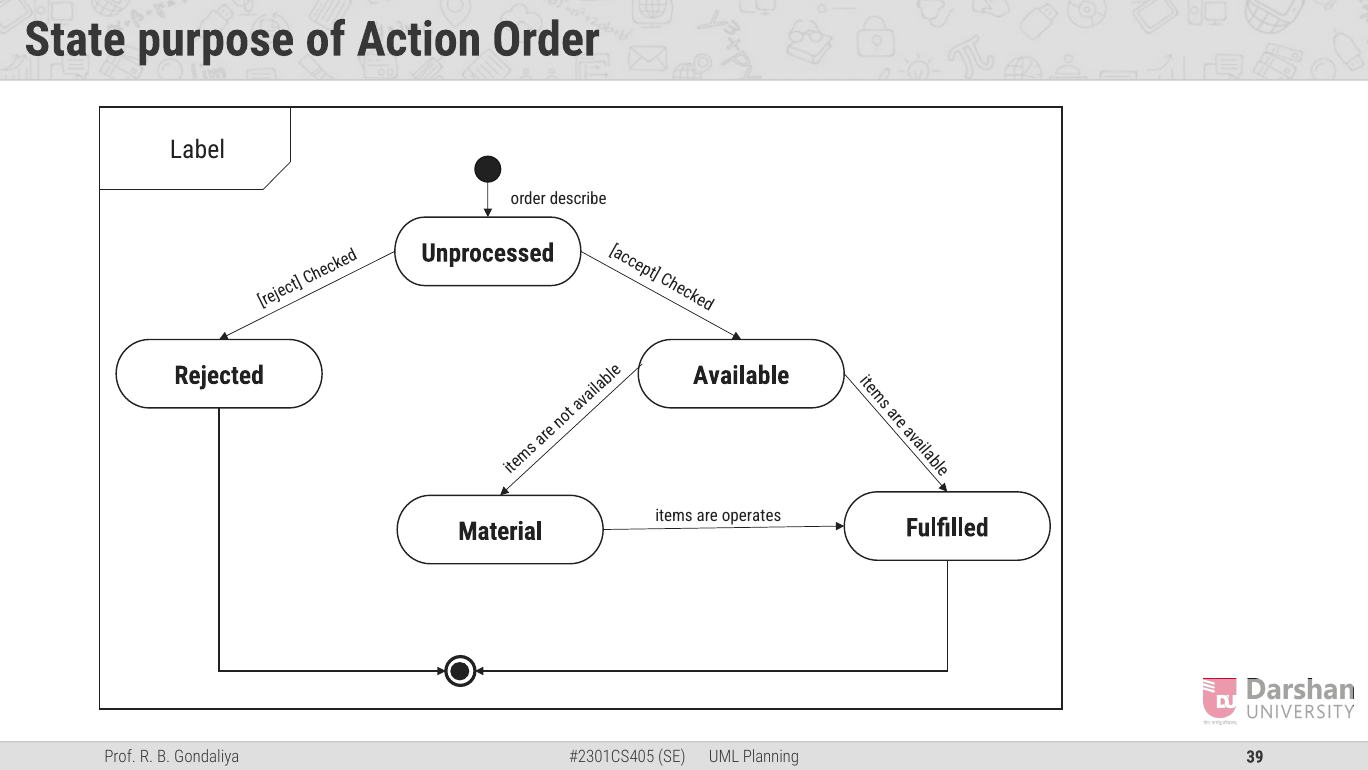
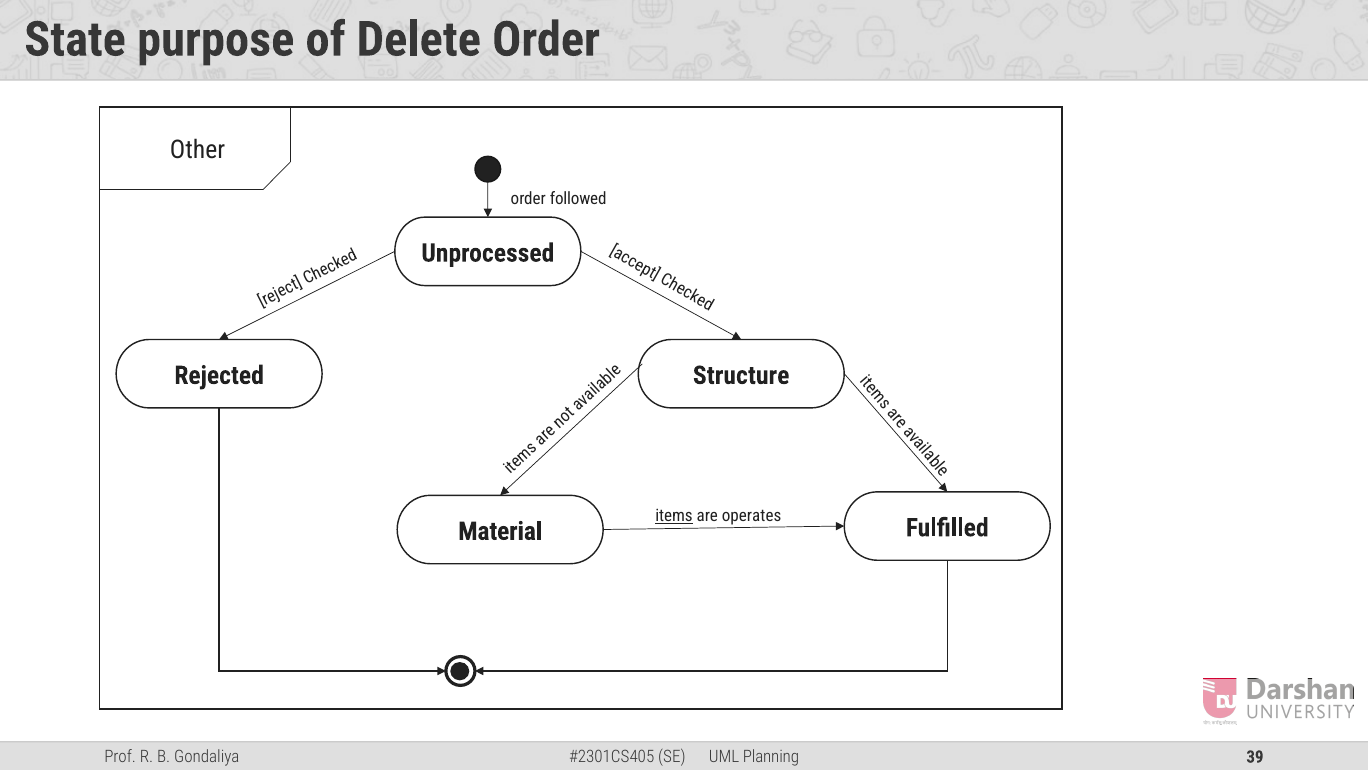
Action: Action -> Delete
Label: Label -> Other
describe: describe -> followed
Available: Available -> Structure
items underline: none -> present
